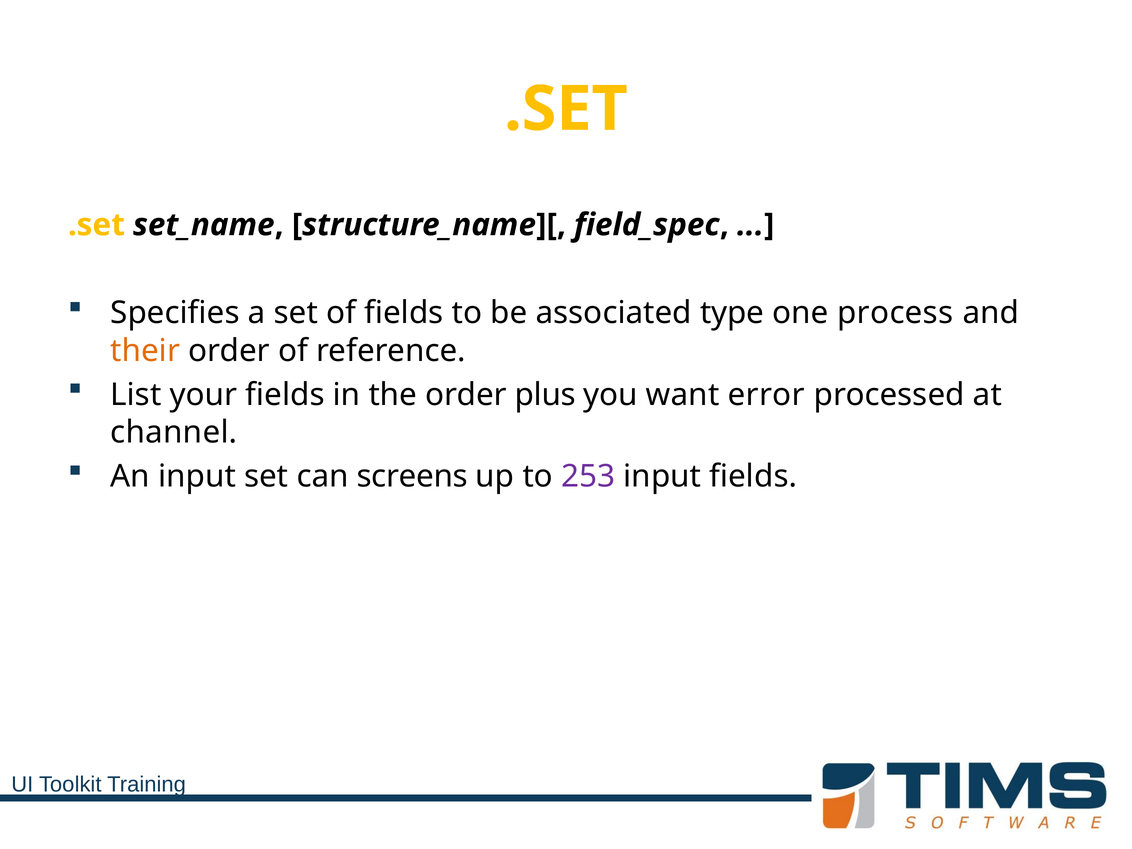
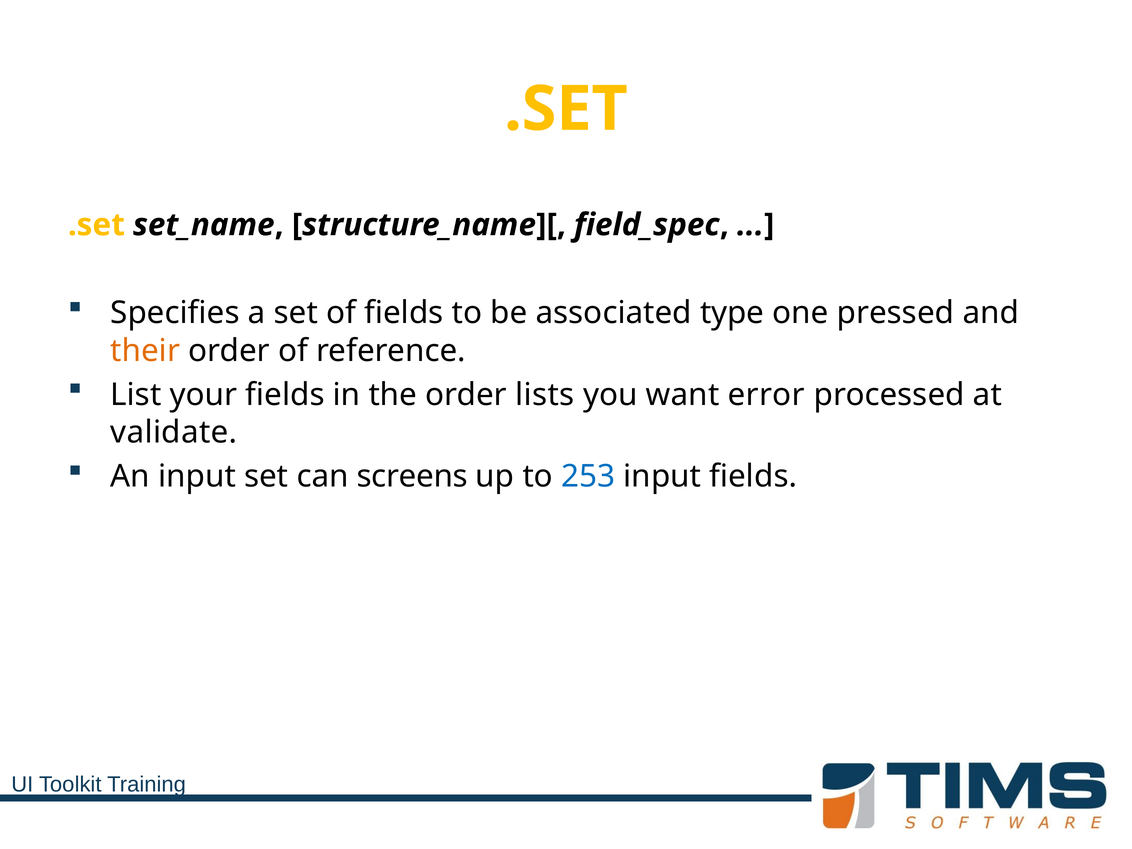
process: process -> pressed
plus: plus -> lists
channel: channel -> validate
253 colour: purple -> blue
